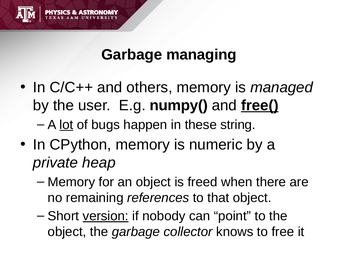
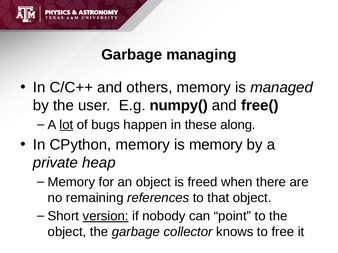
free( underline: present -> none
string: string -> along
is numeric: numeric -> memory
